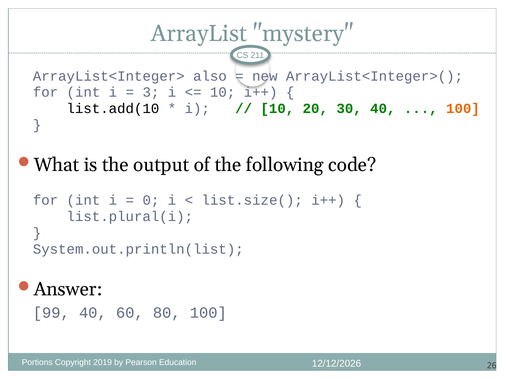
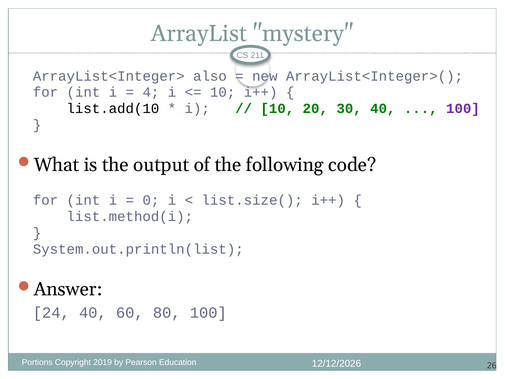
3: 3 -> 4
100 at (463, 109) colour: orange -> purple
list.plural(i: list.plural(i -> list.method(i
99: 99 -> 24
